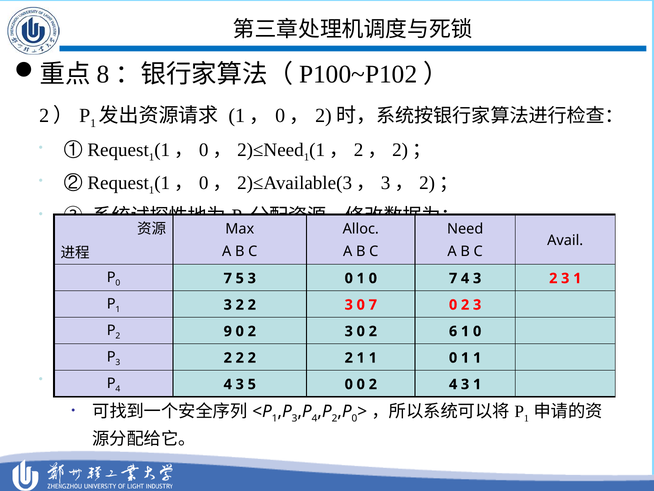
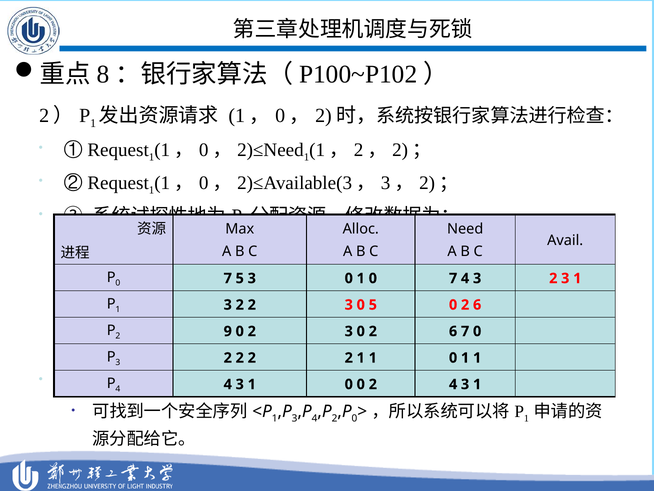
3 0 7: 7 -> 5
3 at (477, 305): 3 -> 6
6 1: 1 -> 7
5 at (252, 384): 5 -> 1
